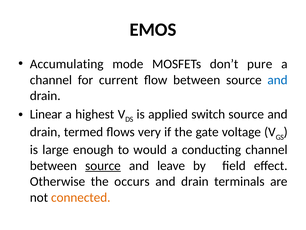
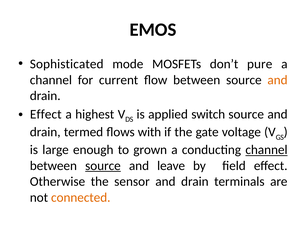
Accumulating: Accumulating -> Sophisticated
and at (277, 80) colour: blue -> orange
Linear at (46, 114): Linear -> Effect
very: very -> with
would: would -> grown
channel at (266, 150) underline: none -> present
occurs: occurs -> sensor
